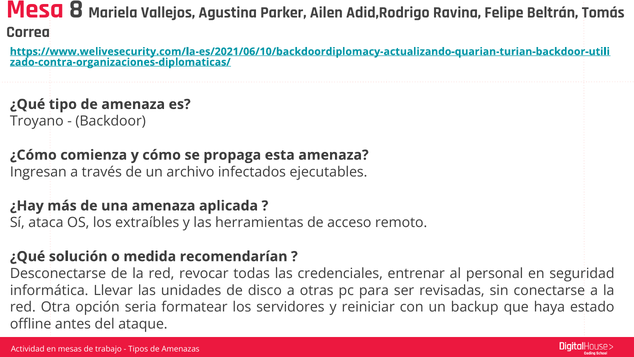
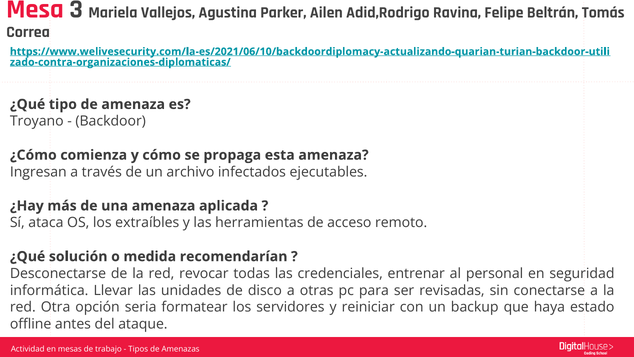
8: 8 -> 3
